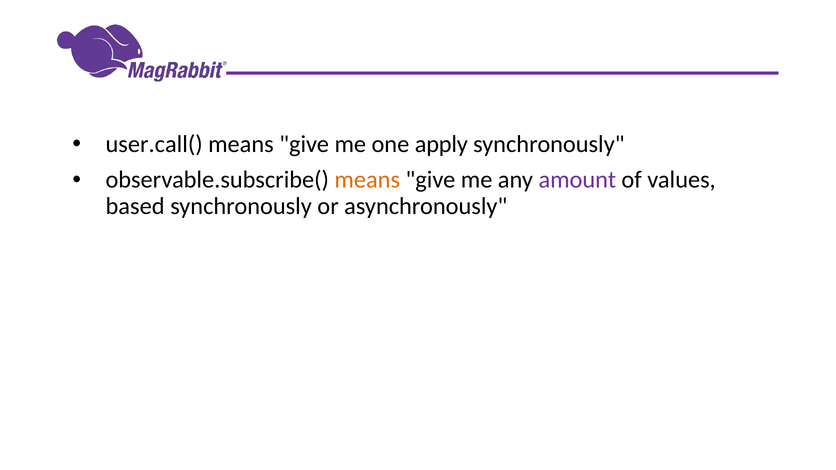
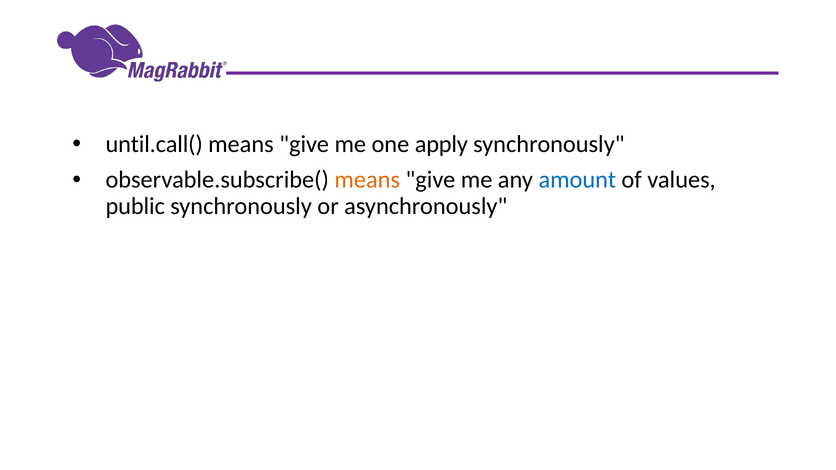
user.call(: user.call( -> until.call(
amount colour: purple -> blue
based: based -> public
